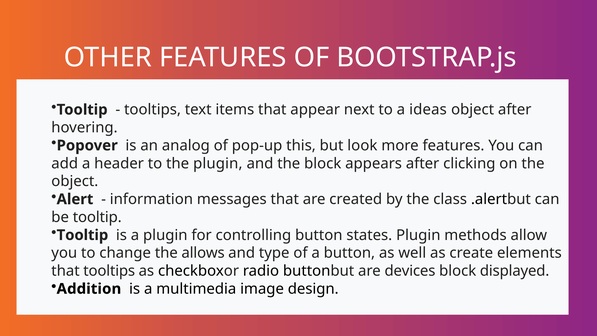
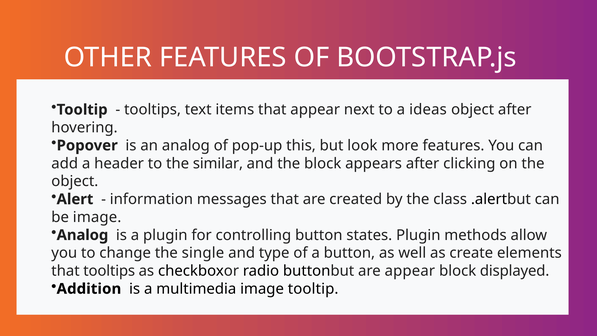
the plugin: plugin -> similar
be tooltip: tooltip -> image
Tooltip at (82, 235): Tooltip -> Analog
allows: allows -> single
are devices: devices -> appear
image design: design -> tooltip
